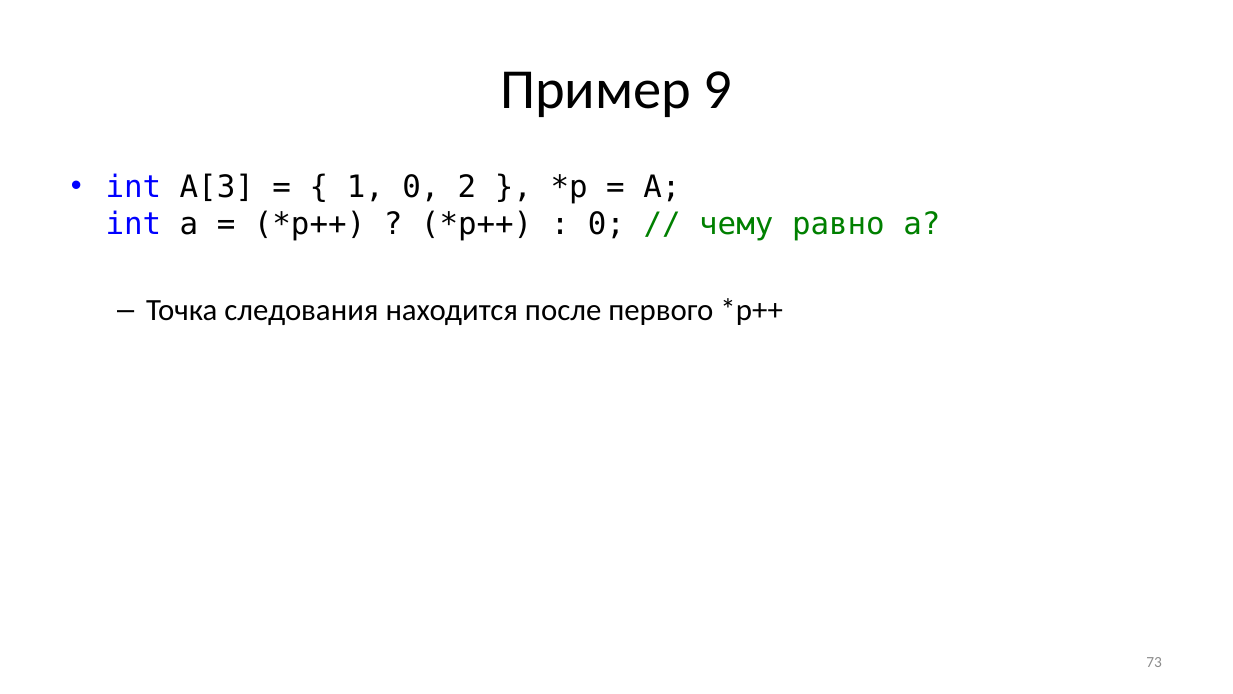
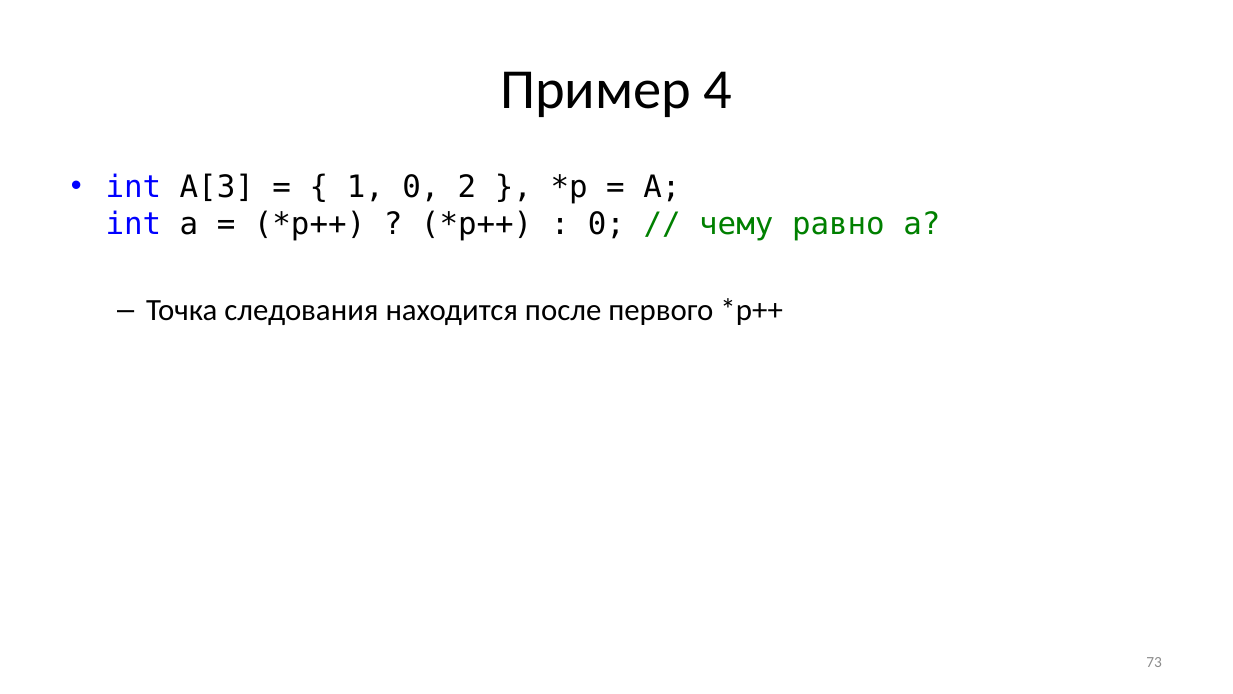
9: 9 -> 4
